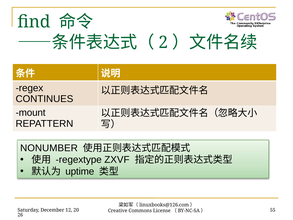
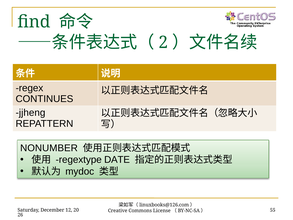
mount: mount -> jjheng
ZXVF: ZXVF -> DATE
uptime: uptime -> mydoc
